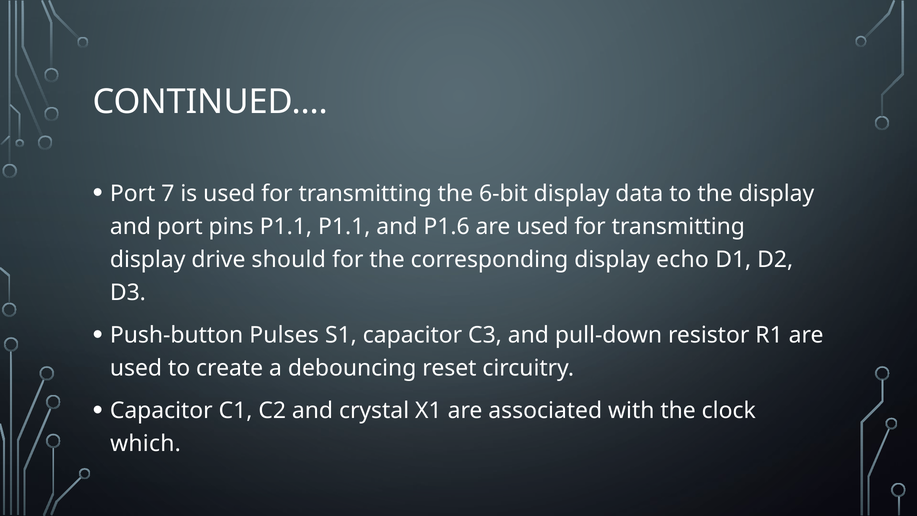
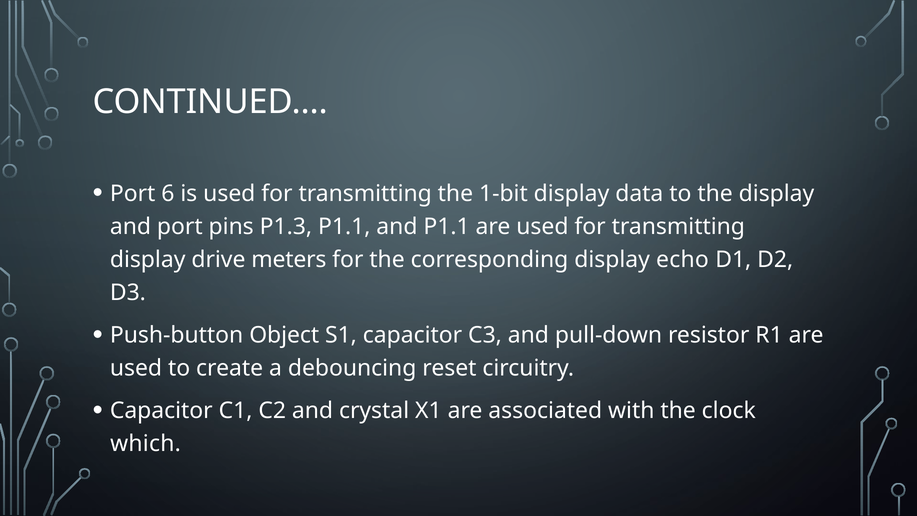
7: 7 -> 6
6-bit: 6-bit -> 1-bit
pins P1.1: P1.1 -> P1.3
and P1.6: P1.6 -> P1.1
should: should -> meters
Pulses: Pulses -> Object
